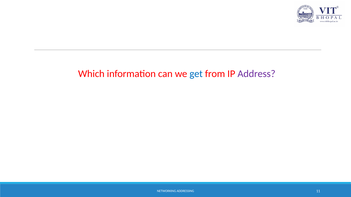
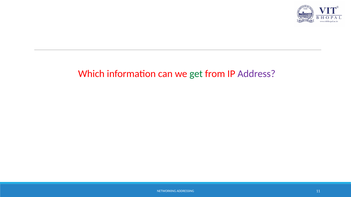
get colour: blue -> green
